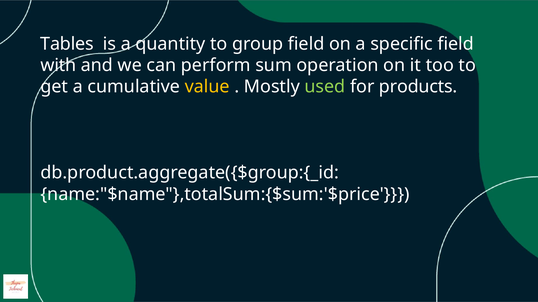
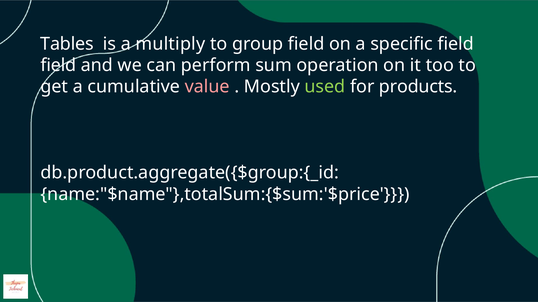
quantity: quantity -> multiply
with at (58, 65): with -> field
value colour: yellow -> pink
